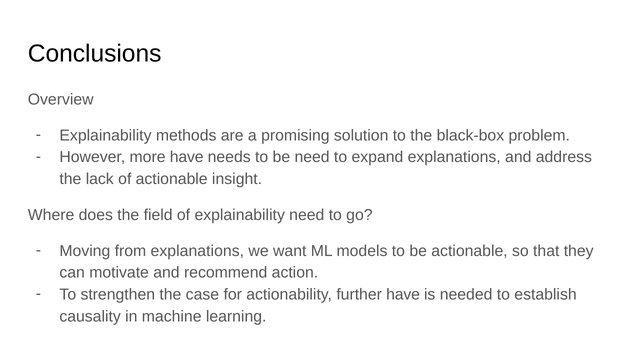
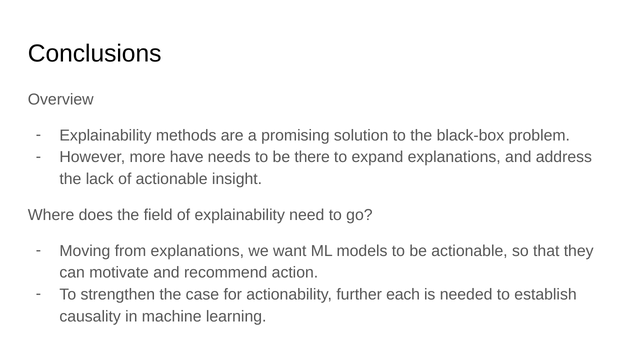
be need: need -> there
further have: have -> each
